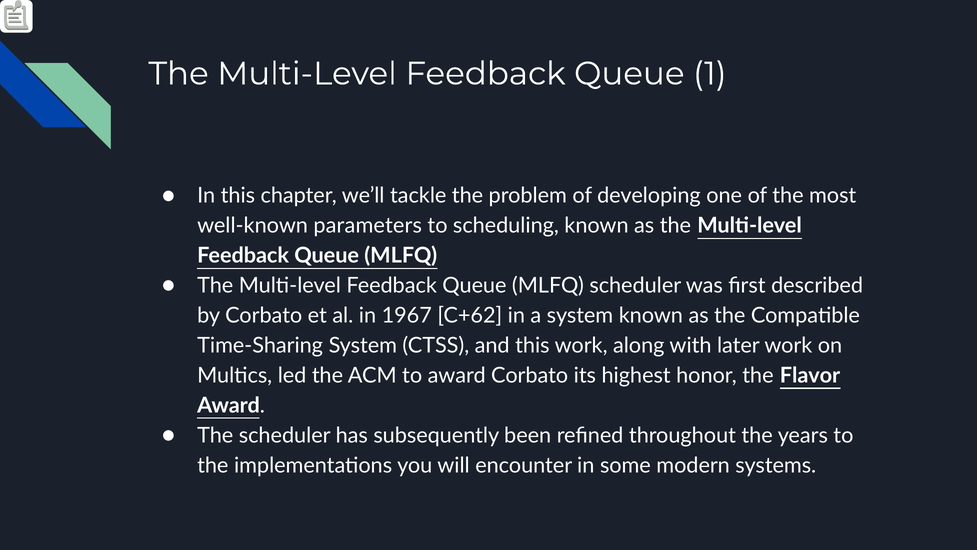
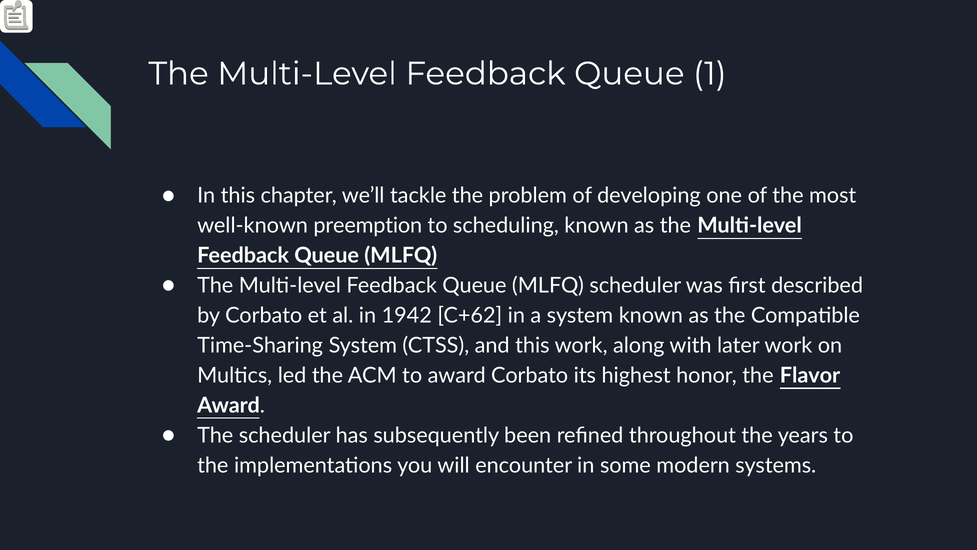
parameters: parameters -> preemption
1967: 1967 -> 1942
